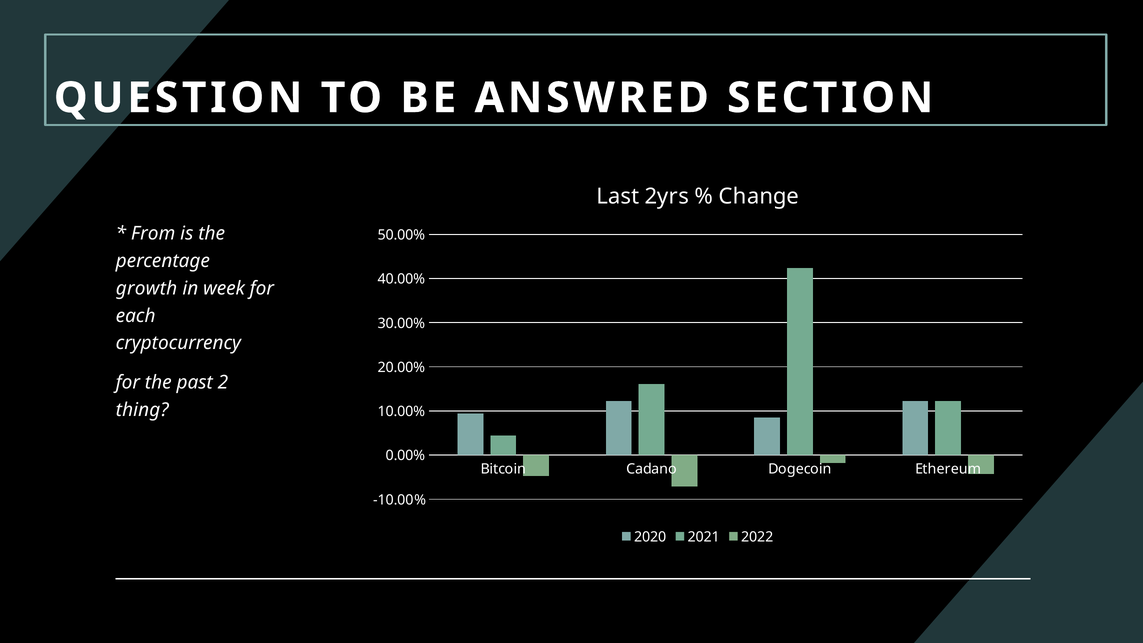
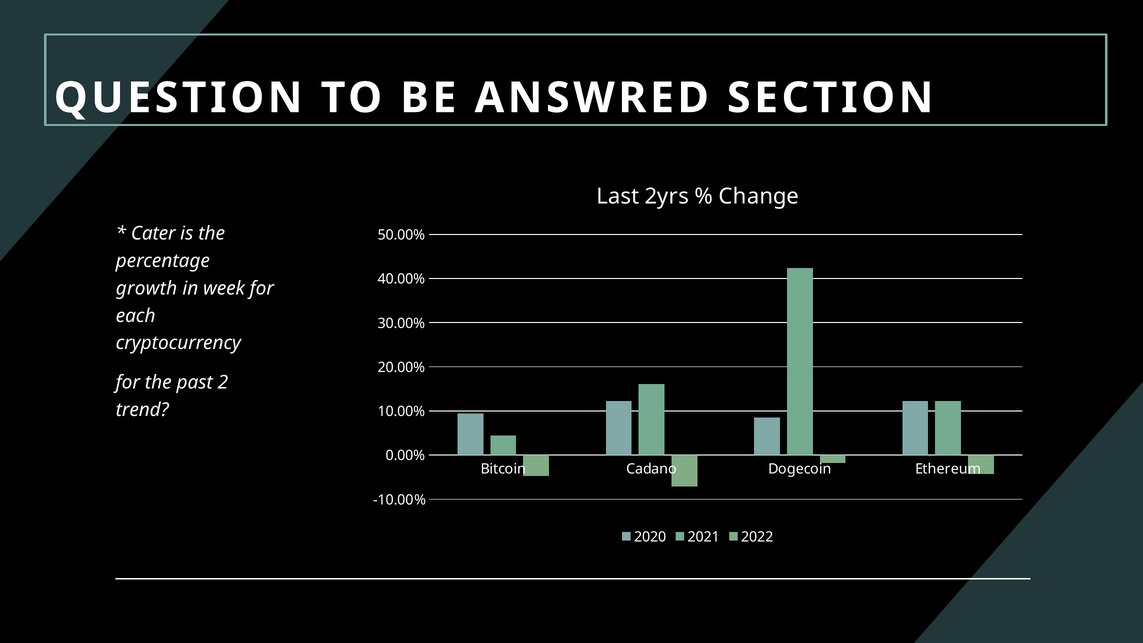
From: From -> Cater
thing: thing -> trend
